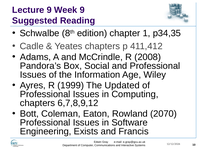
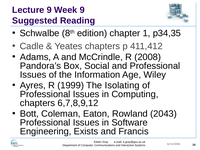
Updated: Updated -> Isolating
2070: 2070 -> 2043
